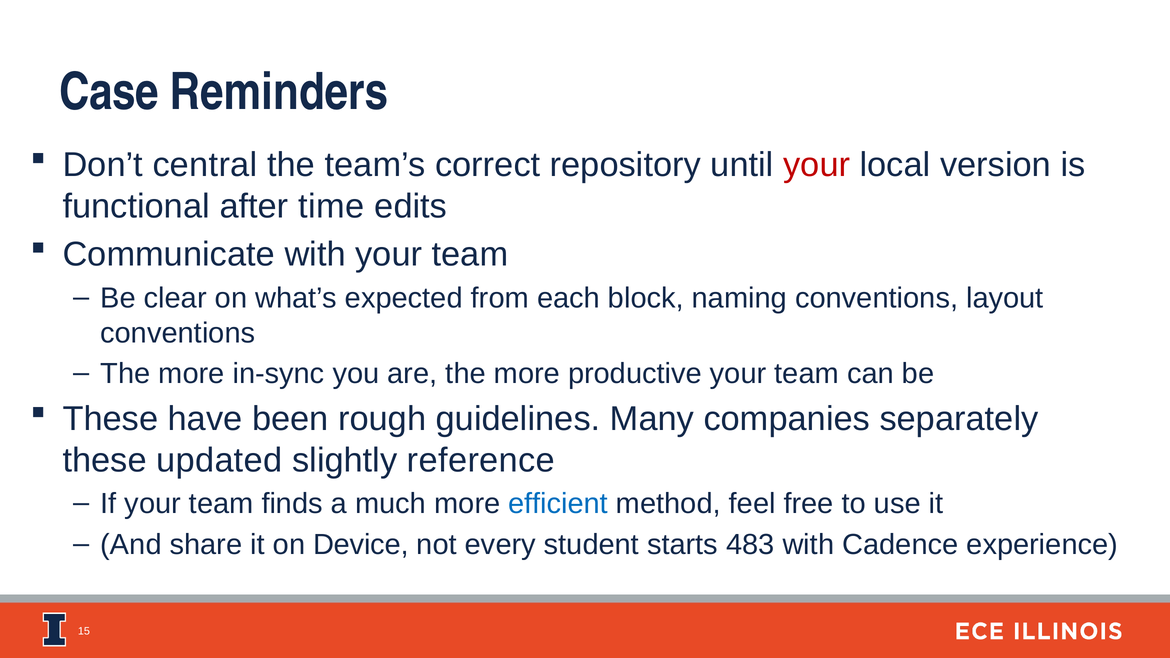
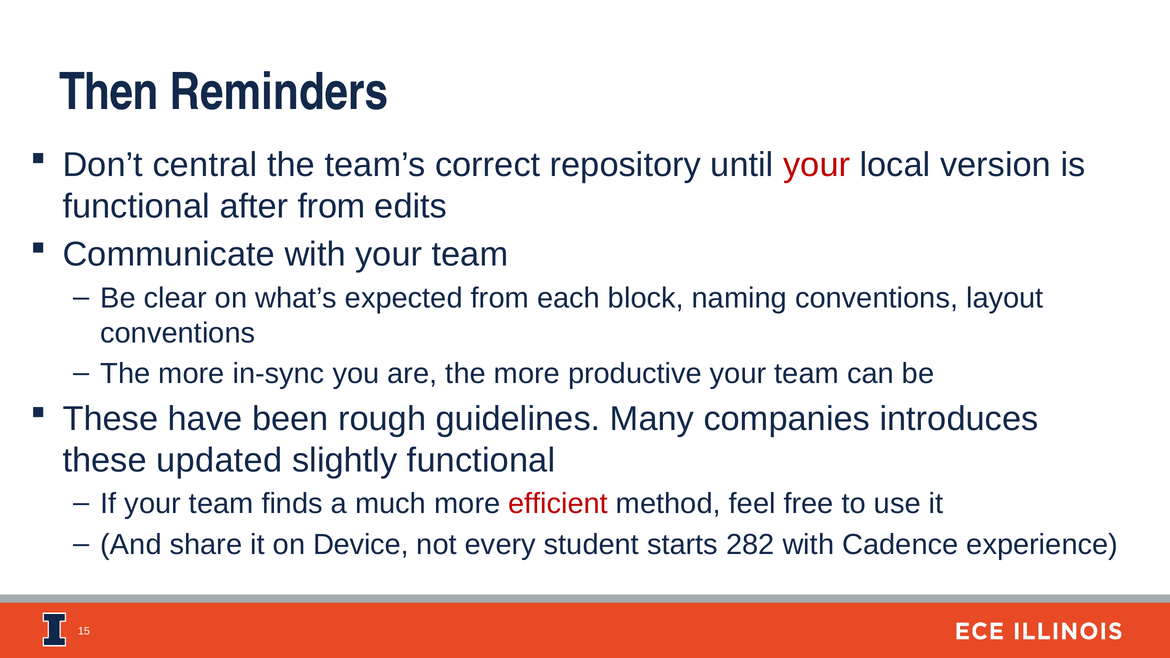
Case: Case -> Then
after time: time -> from
separately: separately -> introduces
slightly reference: reference -> functional
efficient colour: blue -> red
483: 483 -> 282
